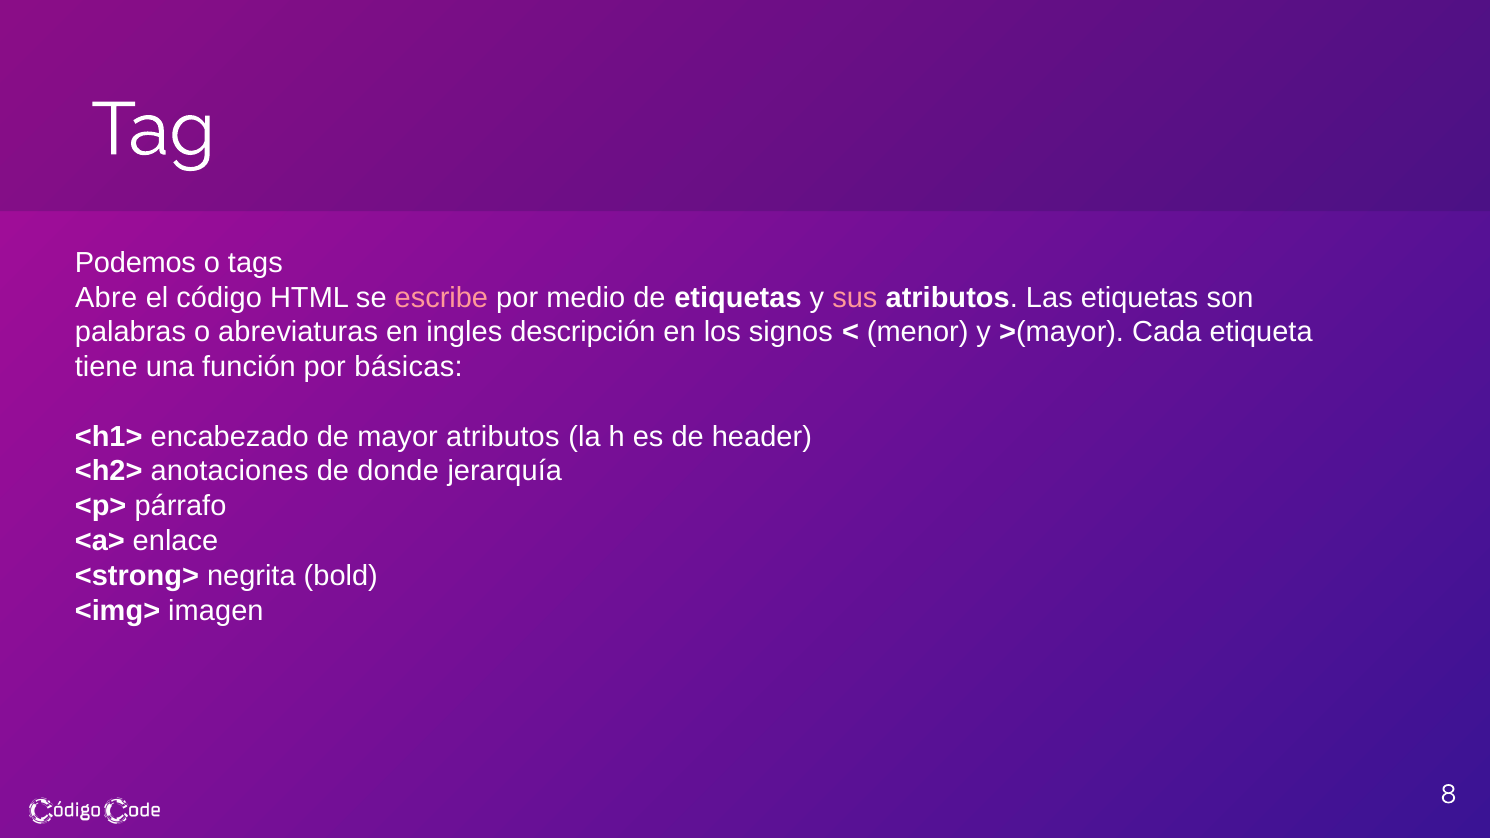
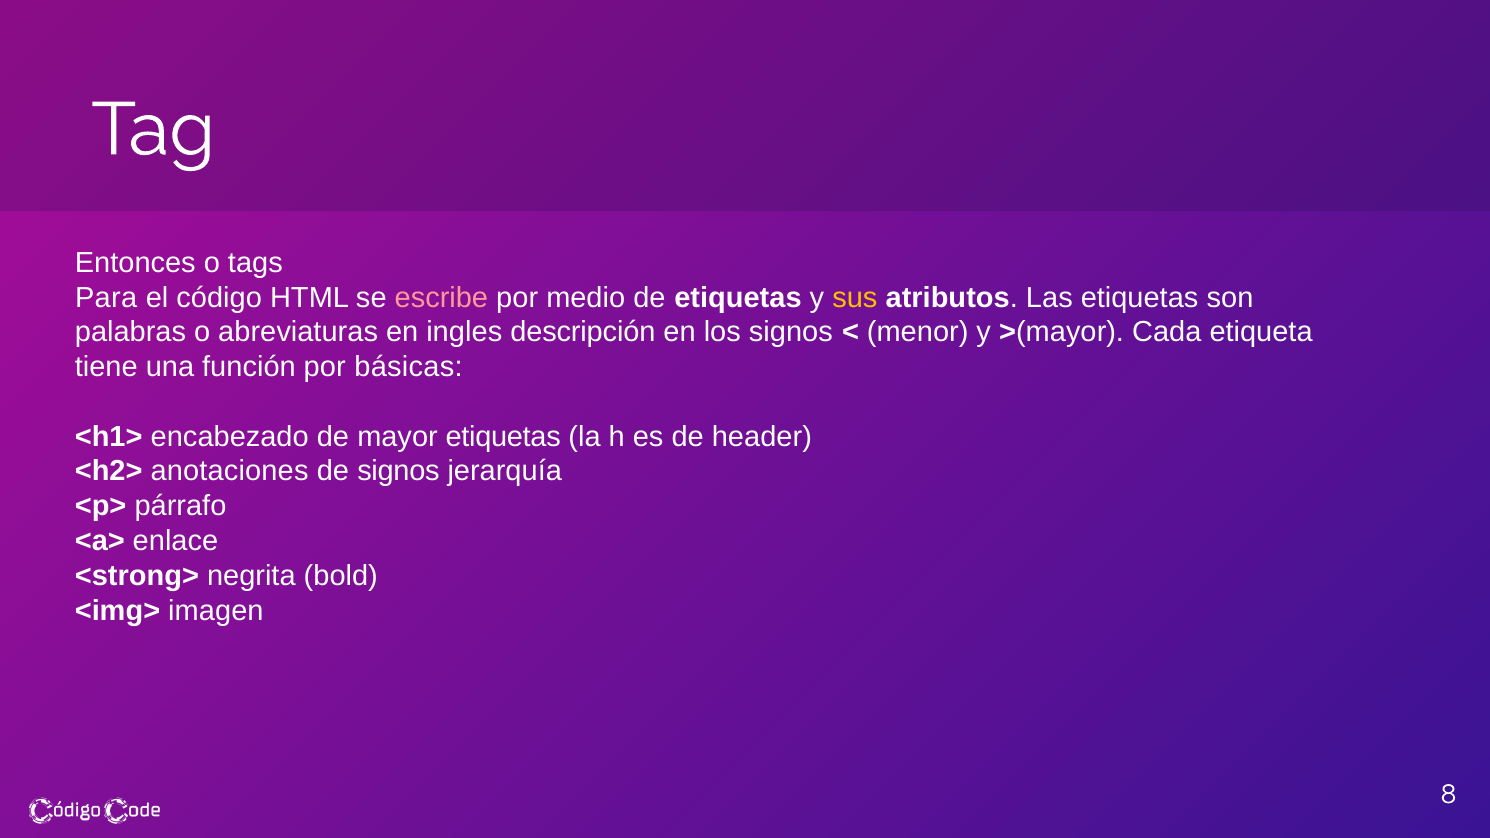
Podemos: Podemos -> Entonces
Abre: Abre -> Para
sus colour: pink -> yellow
mayor atributos: atributos -> etiquetas
de donde: donde -> signos
